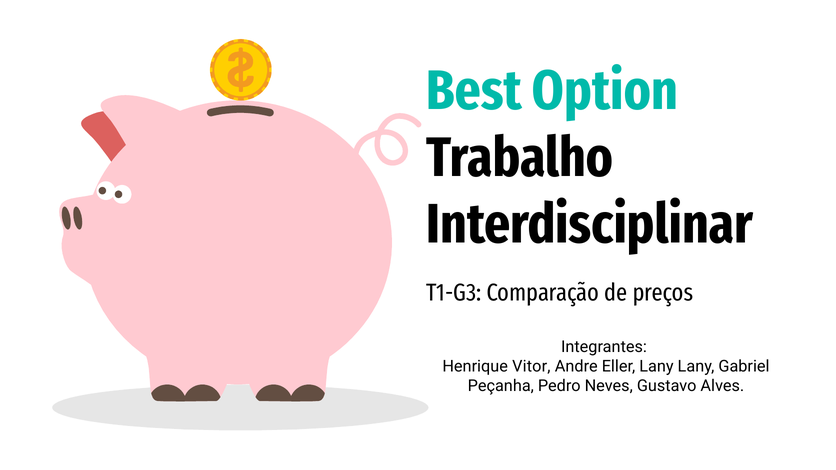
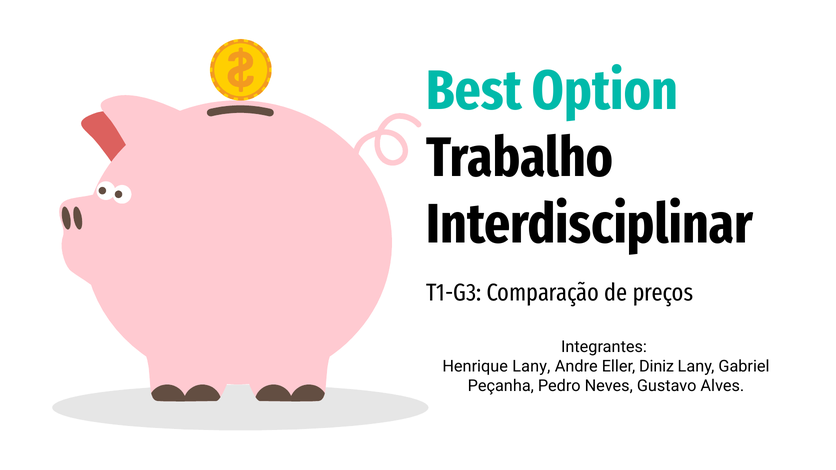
Henrique Vitor: Vitor -> Lany
Eller Lany: Lany -> Diniz
